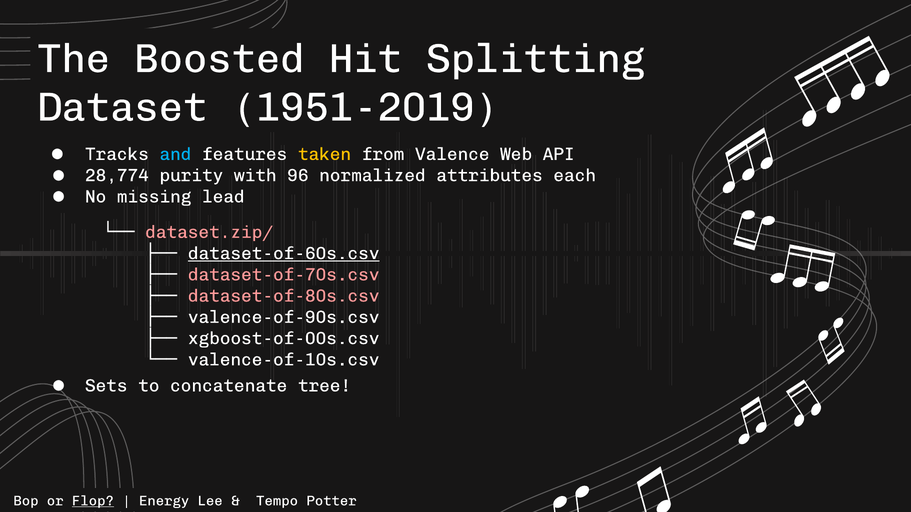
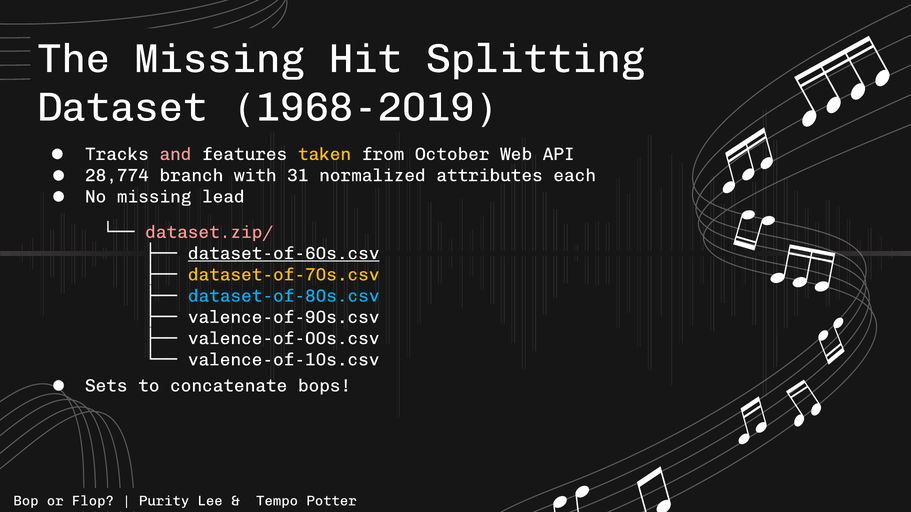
The Boosted: Boosted -> Missing
1951-2019: 1951-2019 -> 1968-2019
and colour: light blue -> pink
Valence: Valence -> October
purity: purity -> branch
96: 96 -> 31
dataset-of-70s.csv colour: pink -> yellow
dataset-of-80s.csv colour: pink -> light blue
xgboost-of-00s.csv: xgboost-of-00s.csv -> valence-of-00s.csv
tree: tree -> bops
Flop underline: present -> none
Energy: Energy -> Purity
